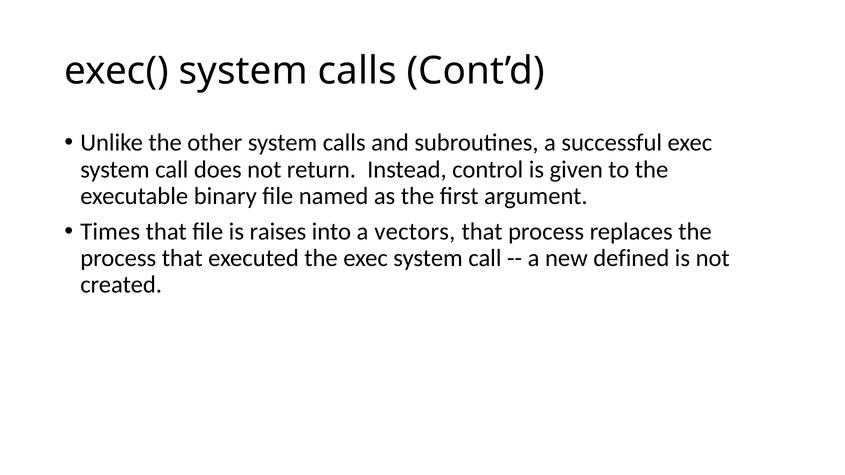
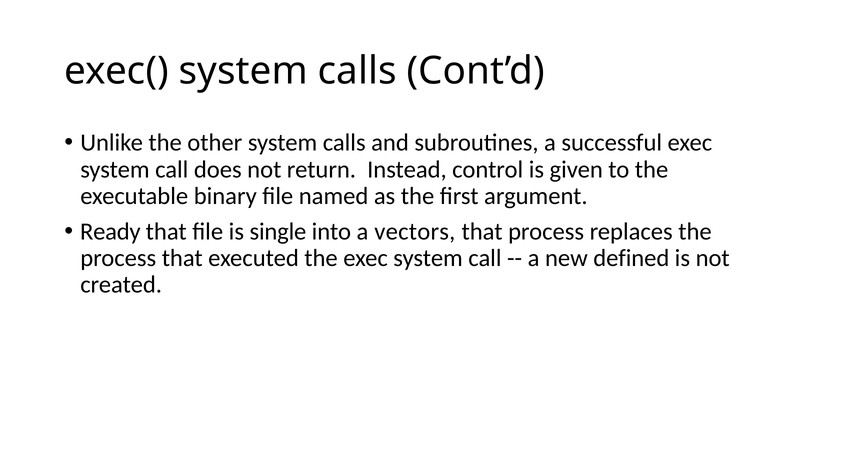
Times: Times -> Ready
raises: raises -> single
